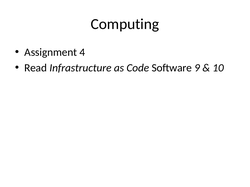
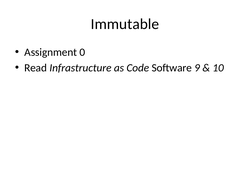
Computing: Computing -> Immutable
4: 4 -> 0
